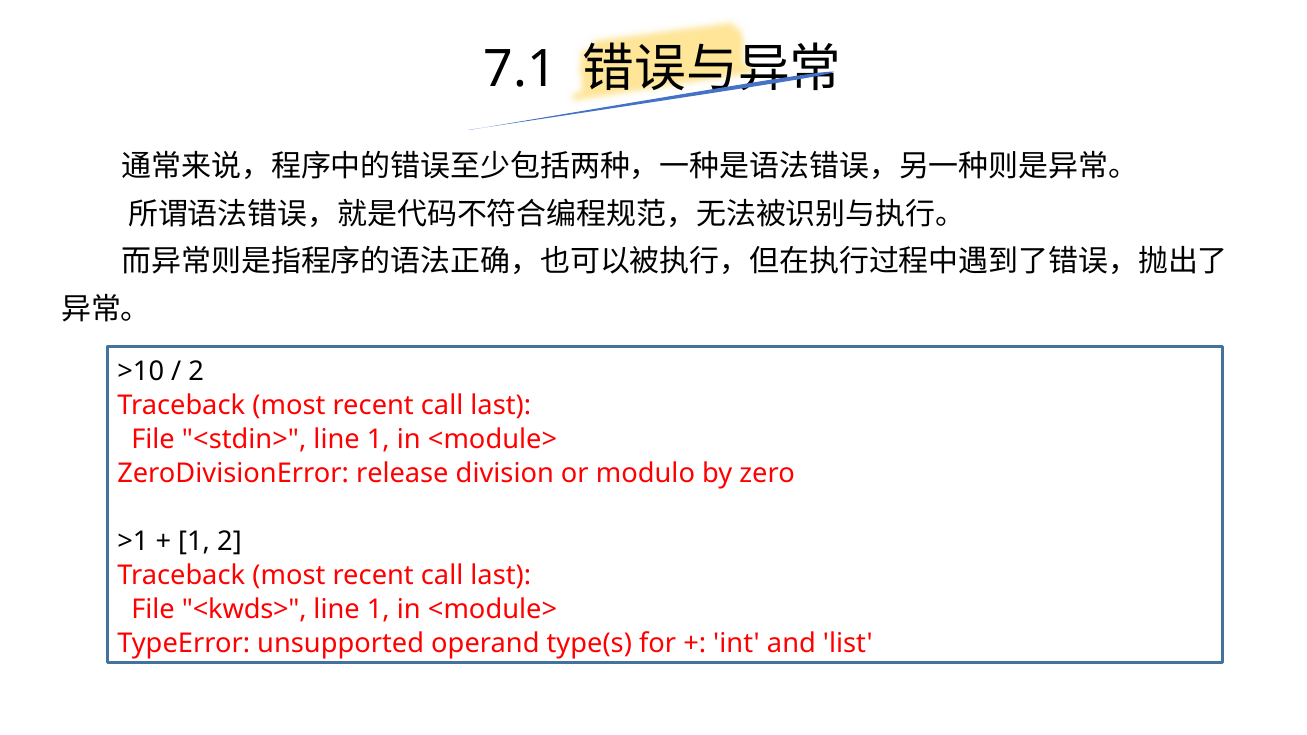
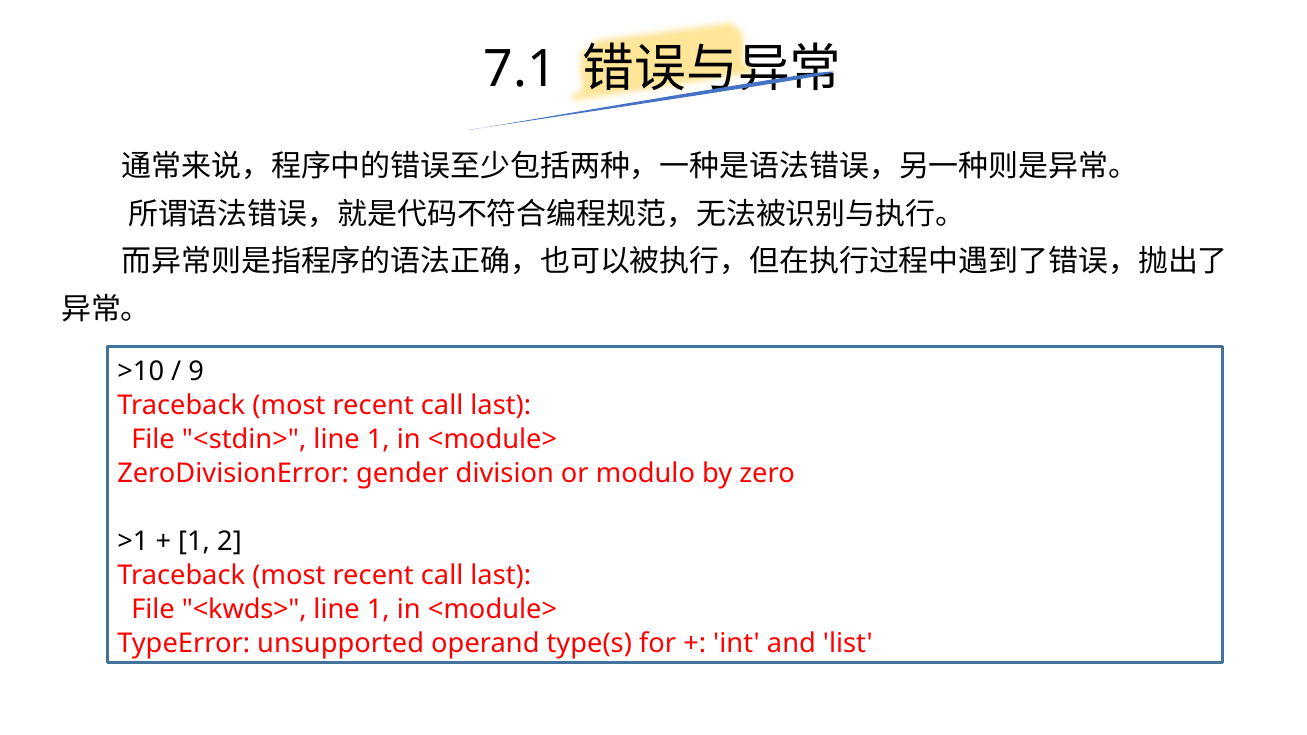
2 at (196, 371): 2 -> 9
release: release -> gender
